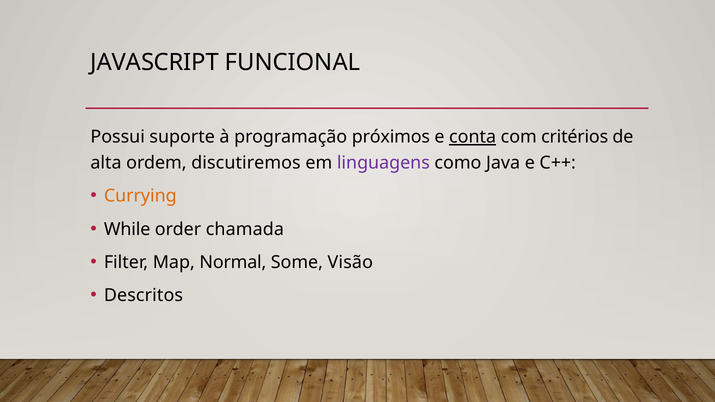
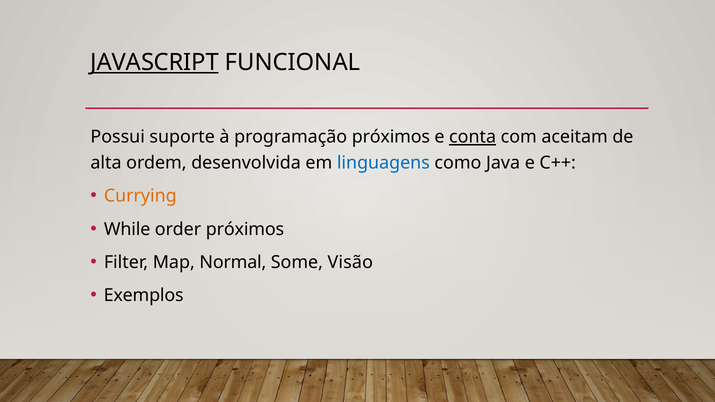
JAVASCRIPT underline: none -> present
critérios: critérios -> aceitam
discutiremos: discutiremos -> desenvolvida
linguagens colour: purple -> blue
order chamada: chamada -> próximos
Descritos: Descritos -> Exemplos
